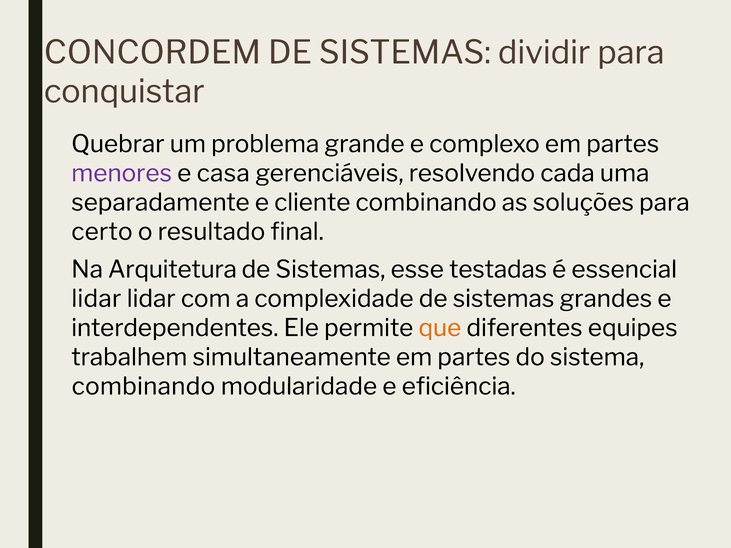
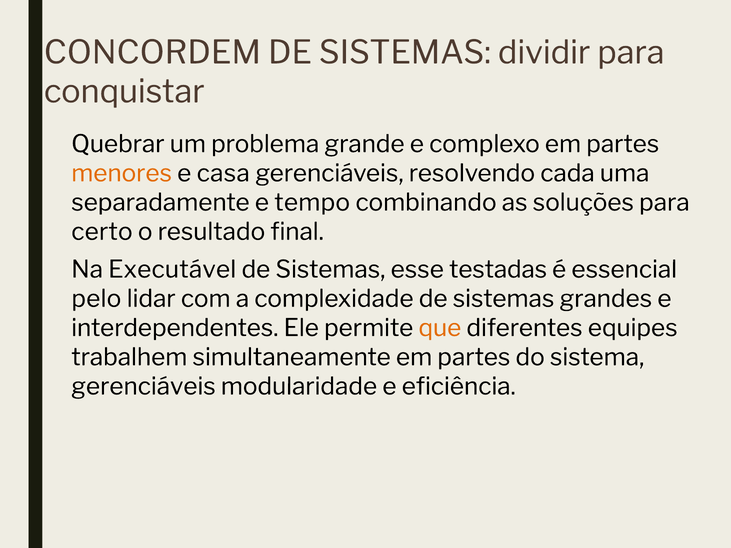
menores colour: purple -> orange
cliente: cliente -> tempo
Arquitetura: Arquitetura -> Executável
lidar at (96, 299): lidar -> pelo
combinando at (143, 387): combinando -> gerenciáveis
